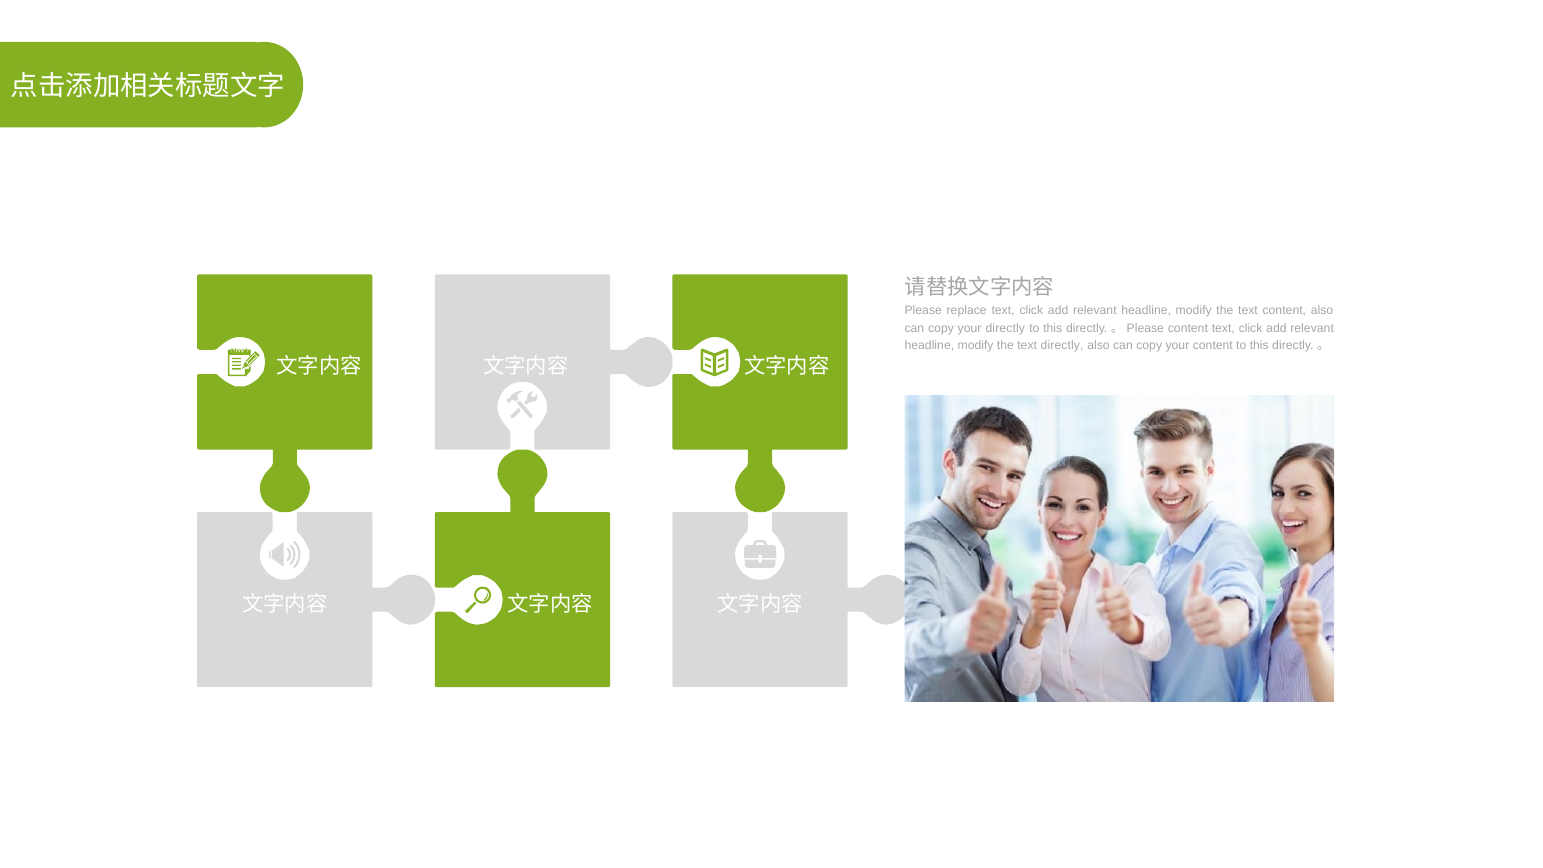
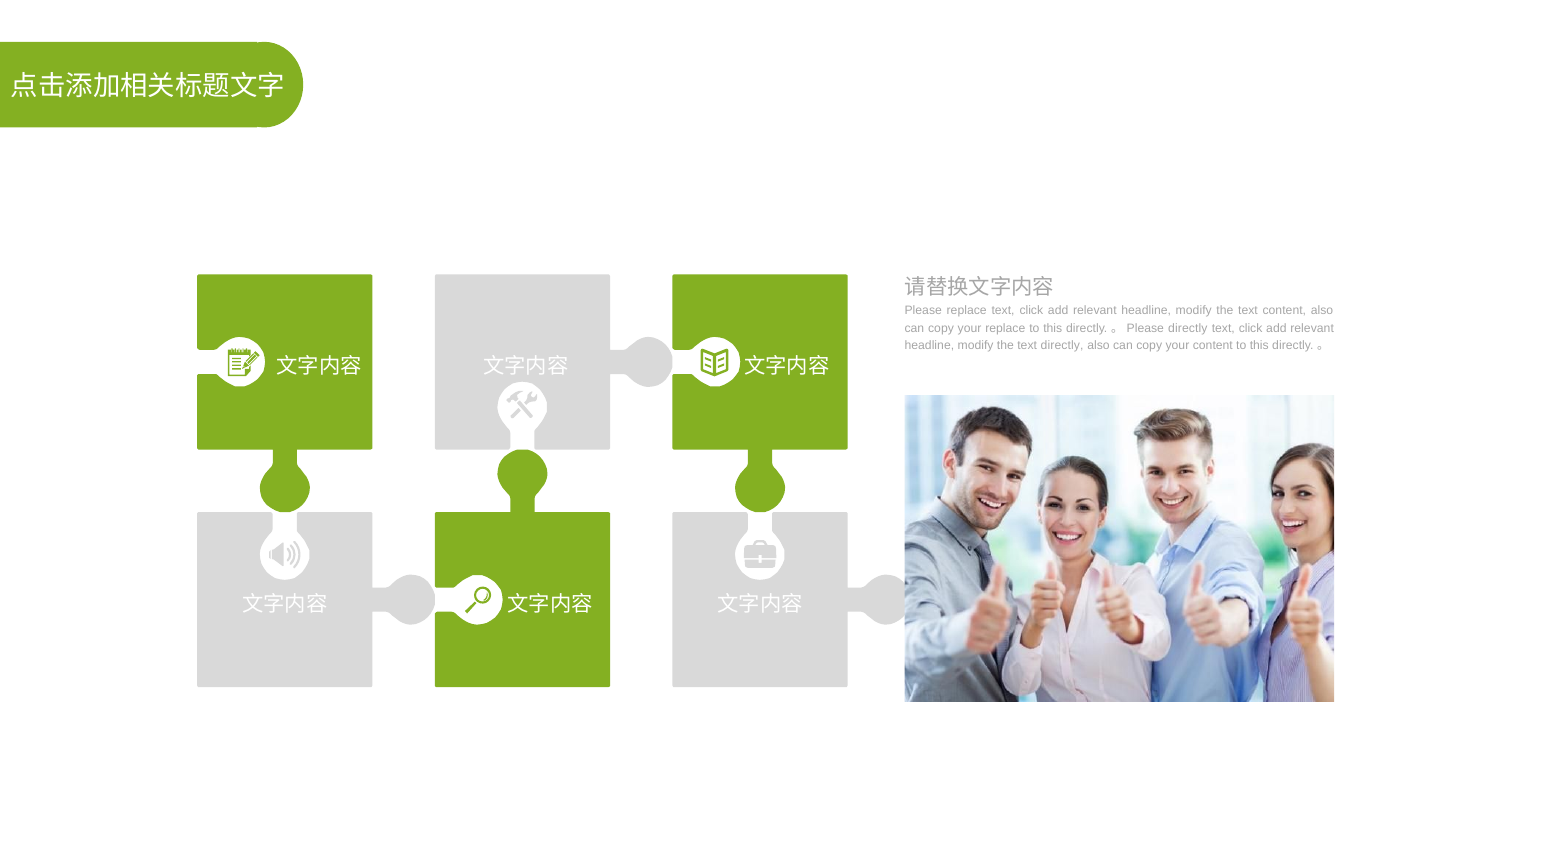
your directly: directly -> replace
Please content: content -> directly
